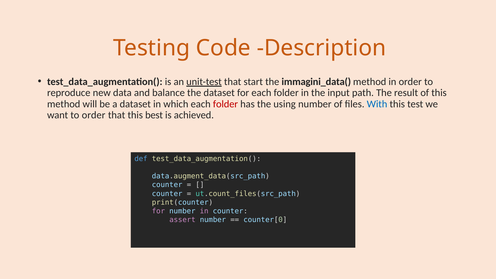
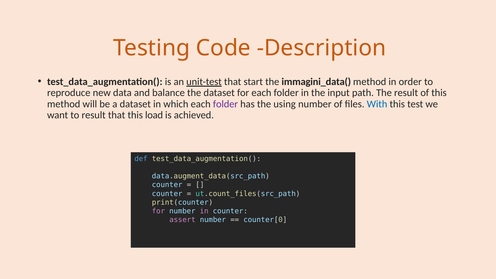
folder at (225, 104) colour: red -> purple
to order: order -> result
best: best -> load
